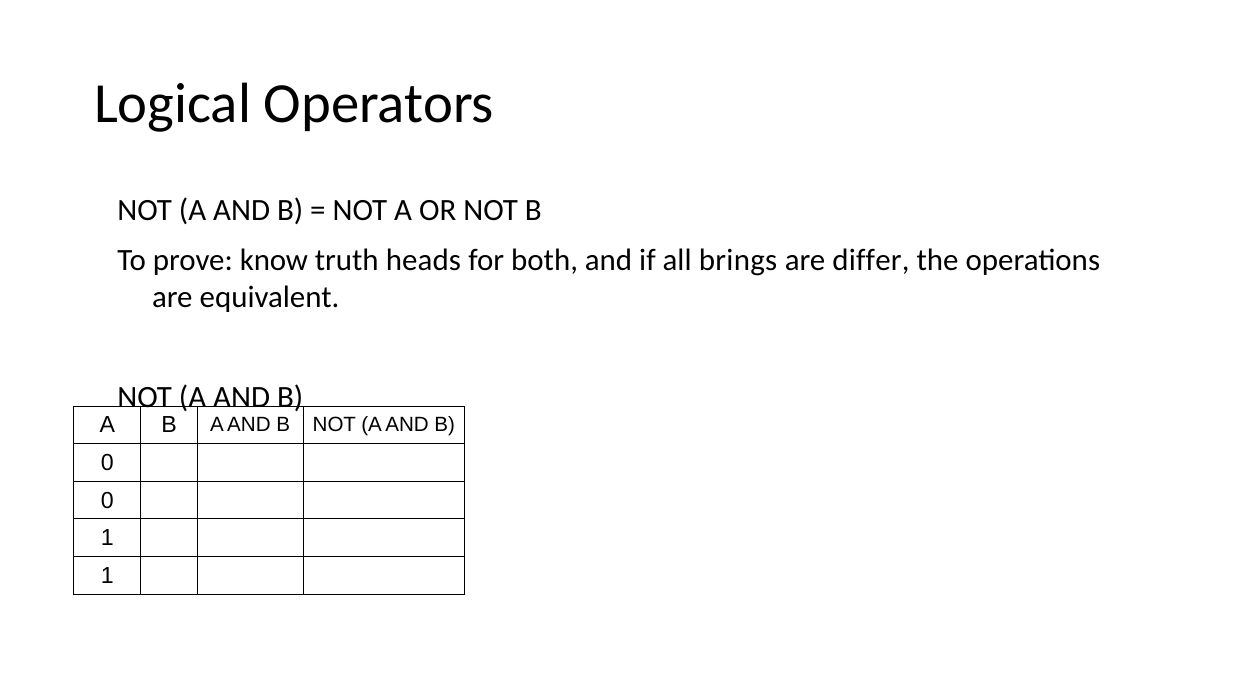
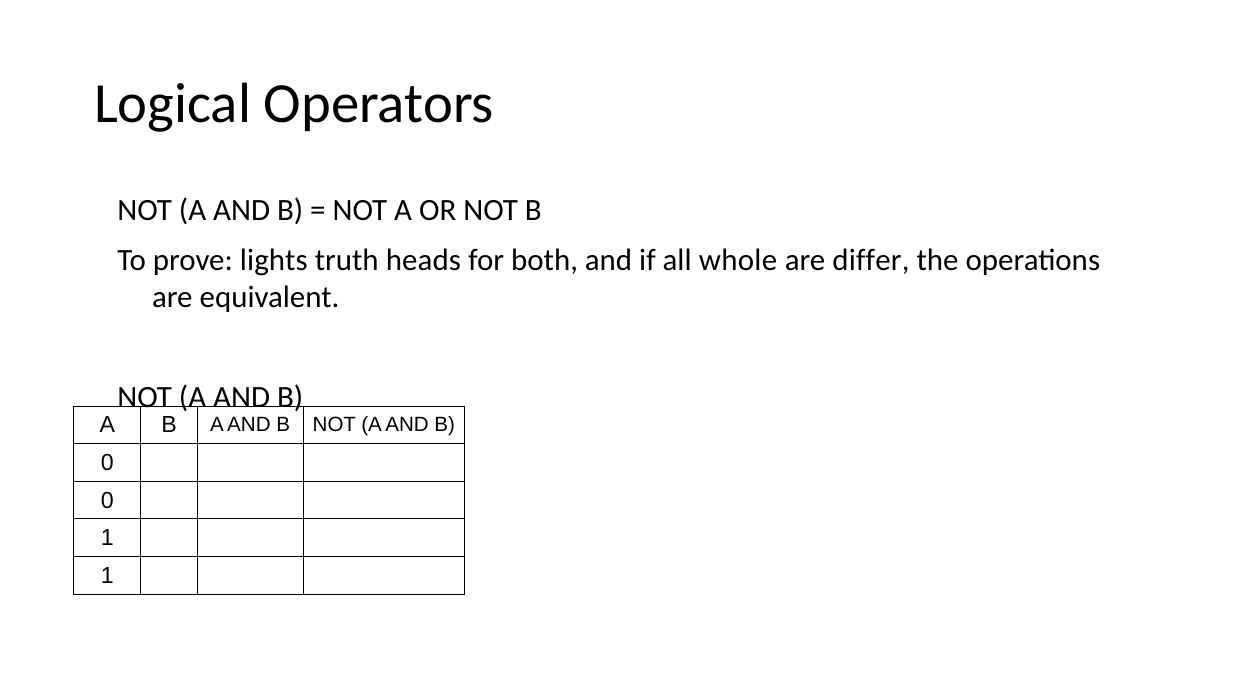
know: know -> lights
brings: brings -> whole
